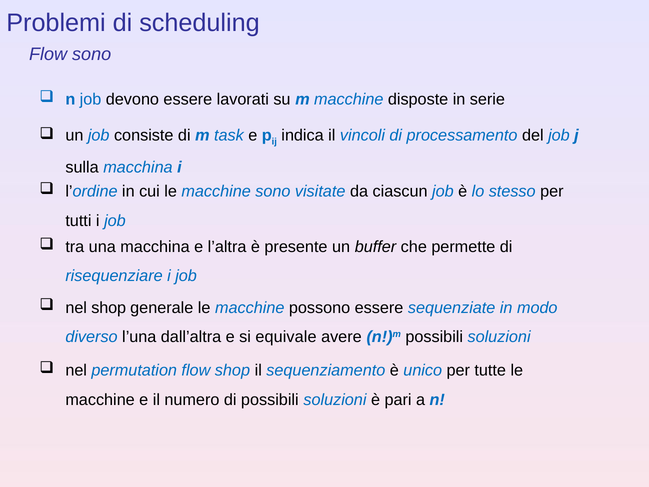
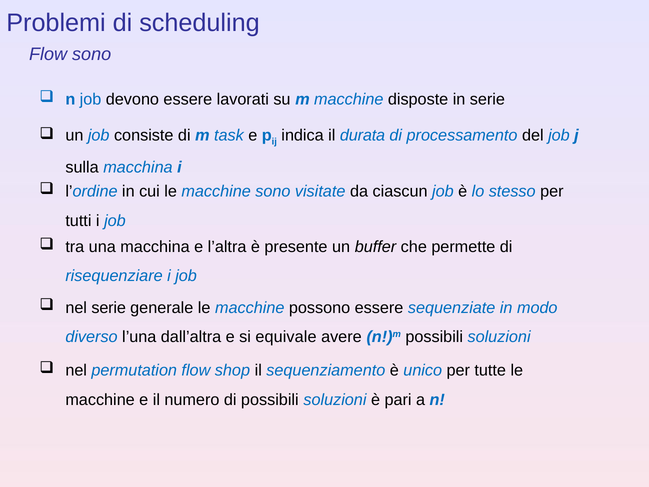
vincoli: vincoli -> durata
nel shop: shop -> serie
